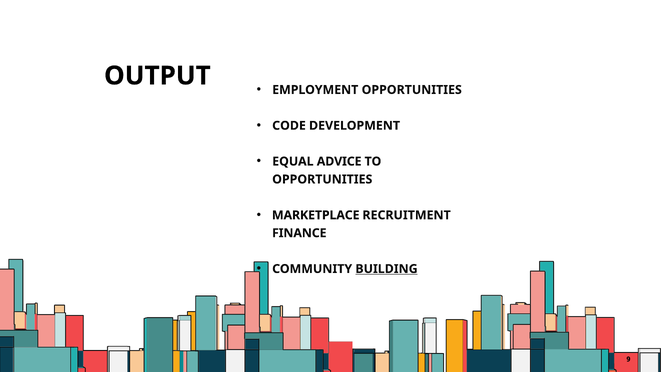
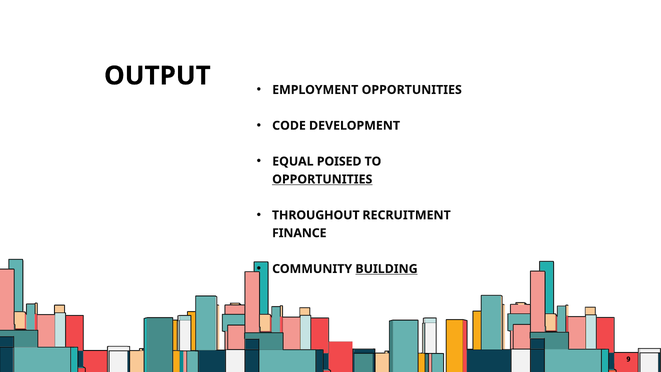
ADVICE: ADVICE -> POISED
OPPORTUNITIES at (322, 179) underline: none -> present
MARKETPLACE: MARKETPLACE -> THROUGHOUT
